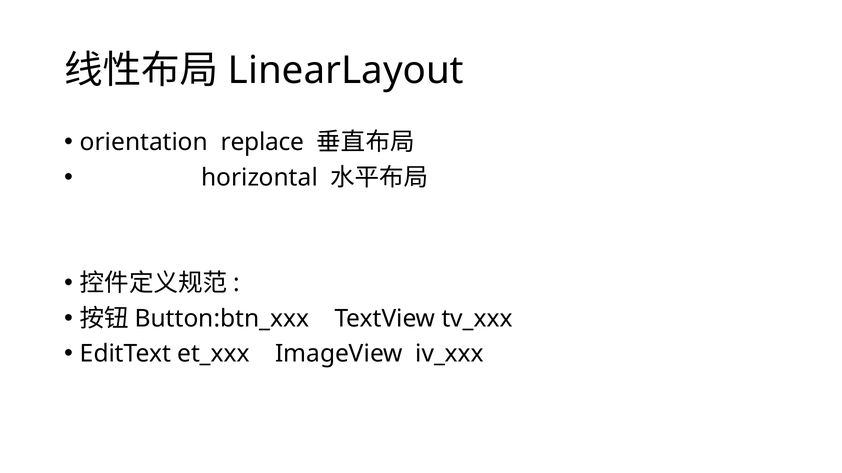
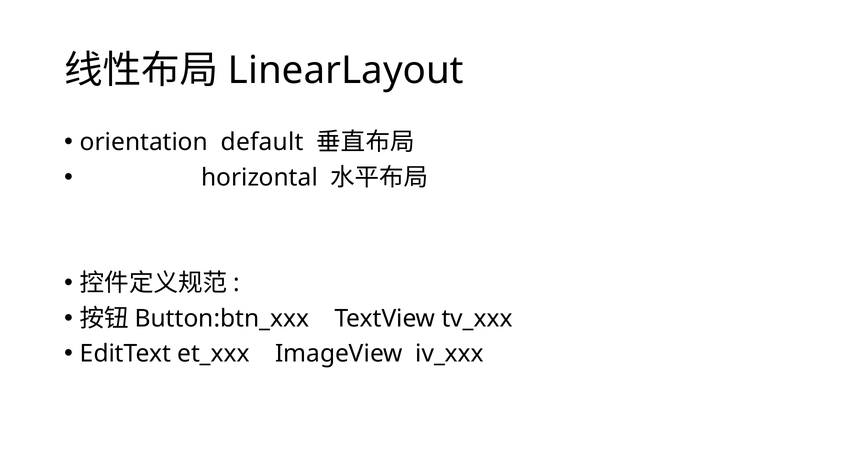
replace: replace -> default
